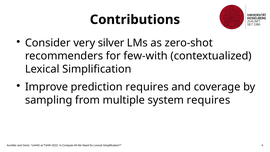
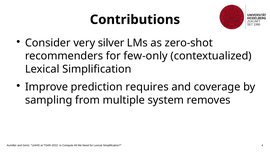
few-with: few-with -> few-only
system requires: requires -> removes
